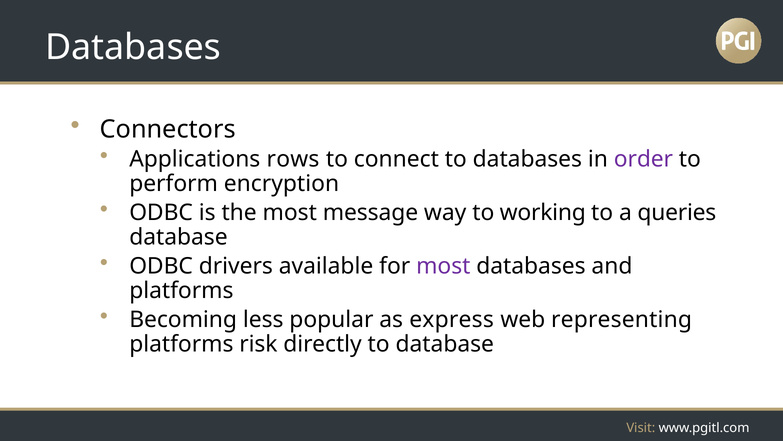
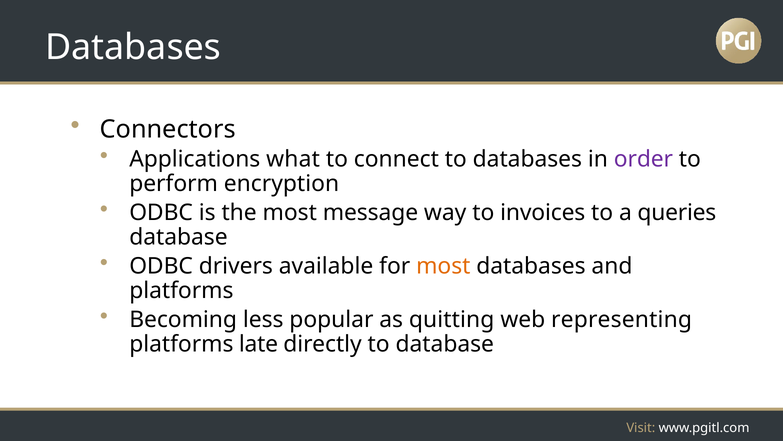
rows: rows -> what
working: working -> invoices
most at (443, 266) colour: purple -> orange
express: express -> quitting
risk: risk -> late
